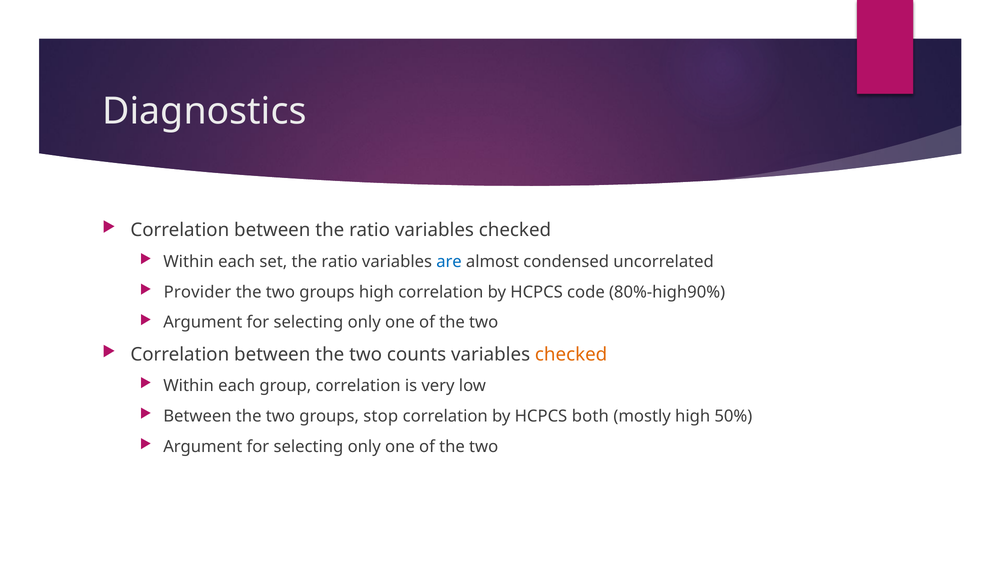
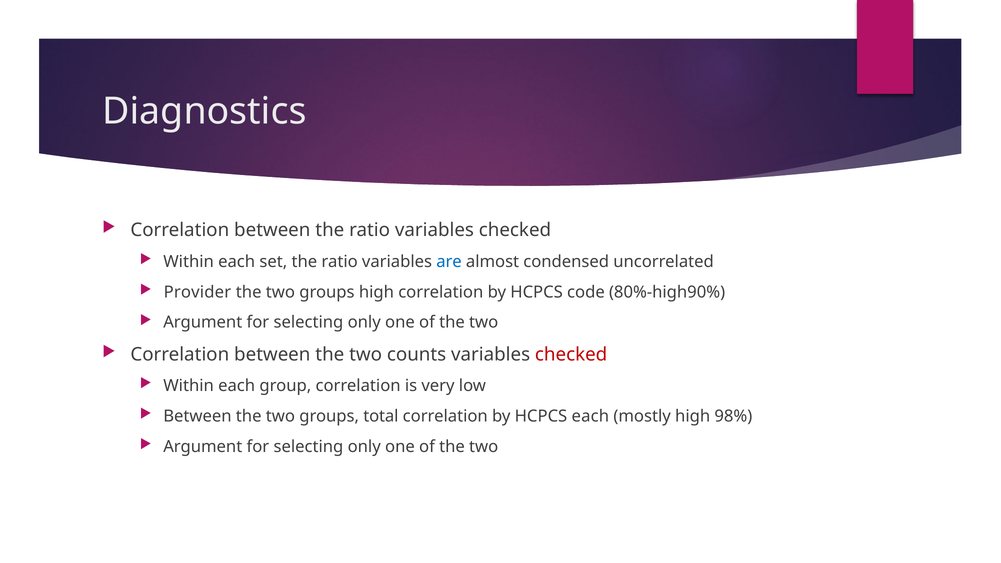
checked at (571, 354) colour: orange -> red
stop: stop -> total
HCPCS both: both -> each
50%: 50% -> 98%
